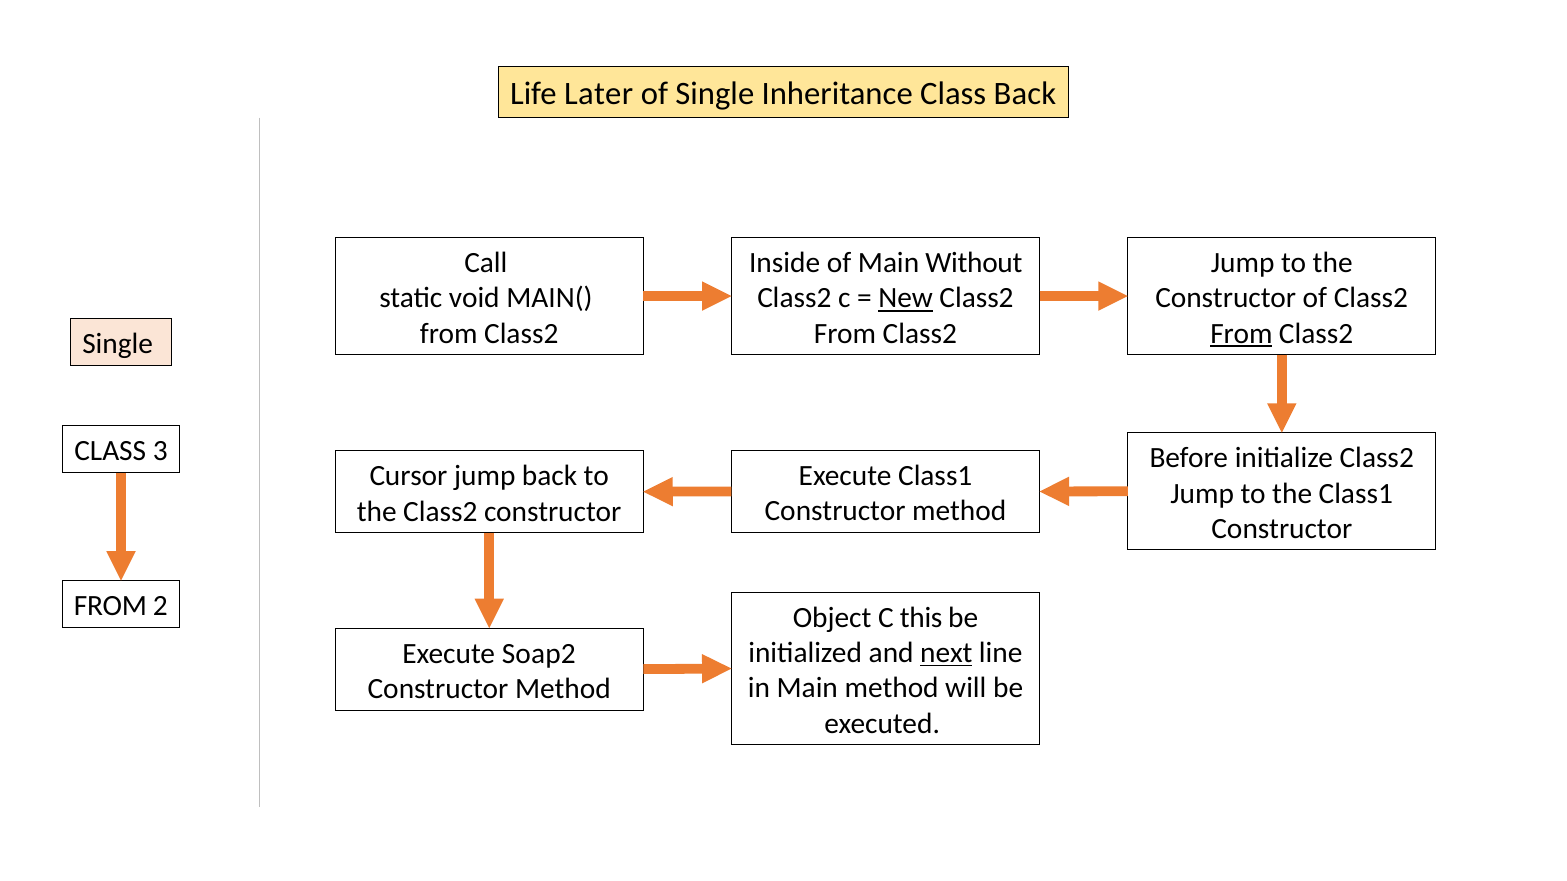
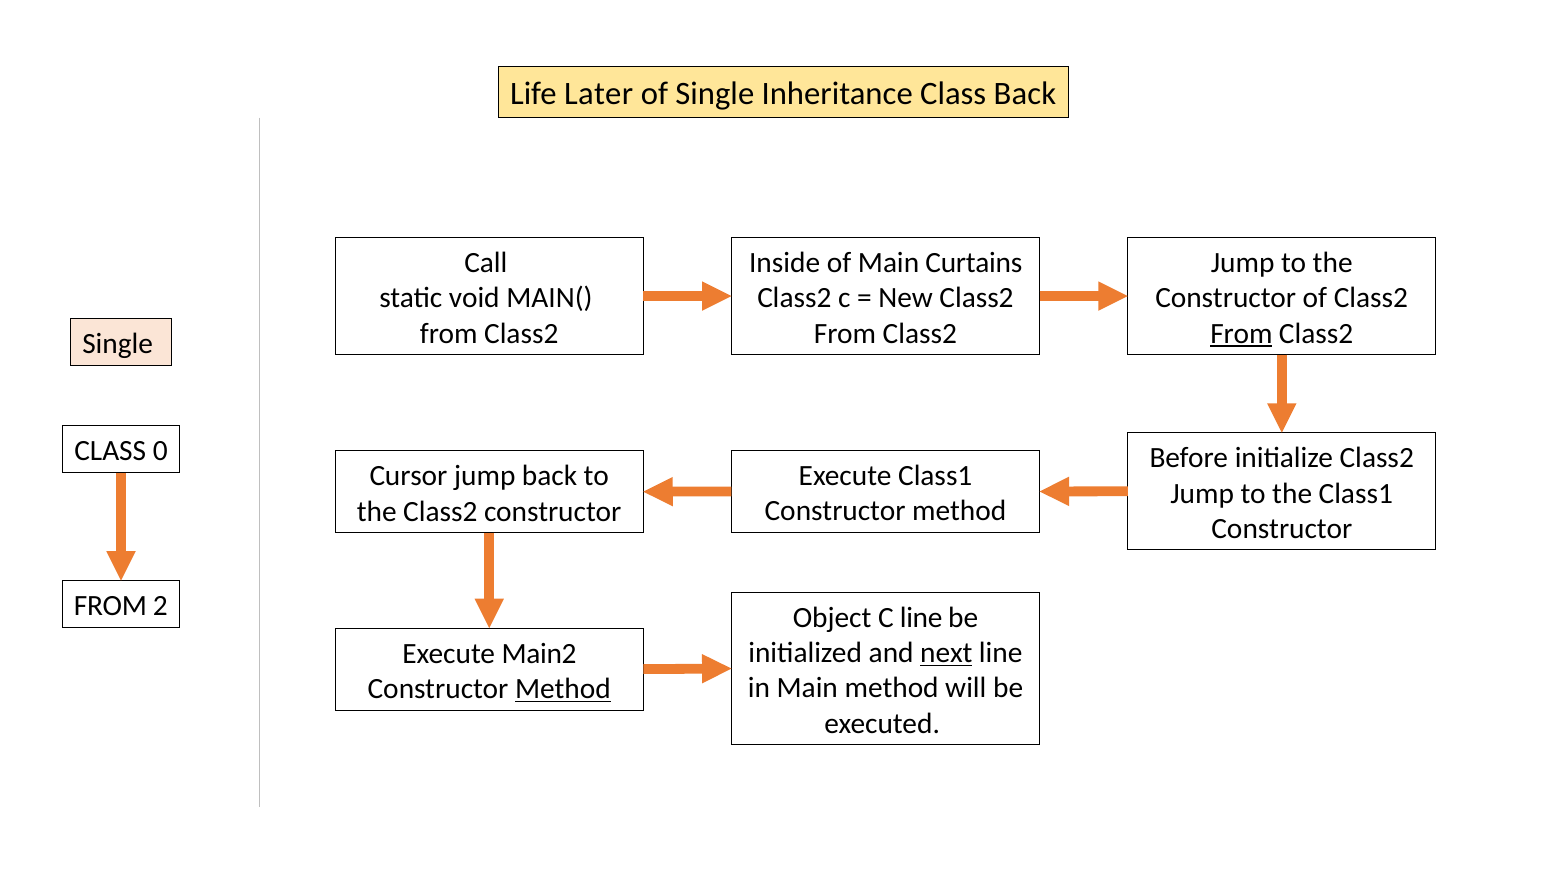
Without: Without -> Curtains
New underline: present -> none
3: 3 -> 0
C this: this -> line
Soap2: Soap2 -> Main2
Method at (563, 689) underline: none -> present
